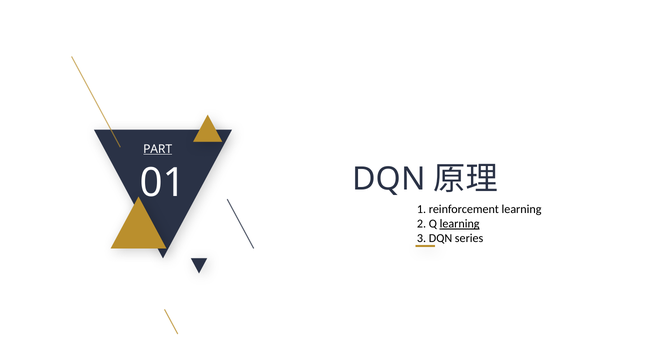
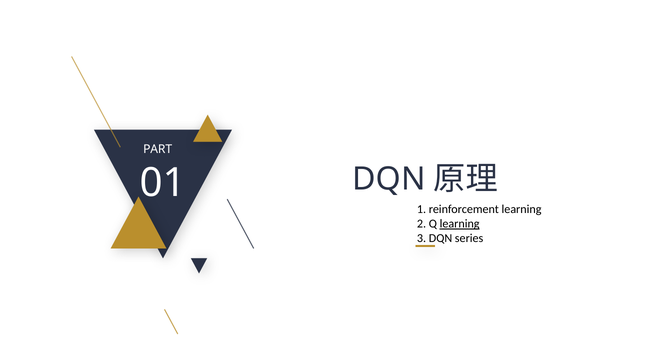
PART underline: present -> none
